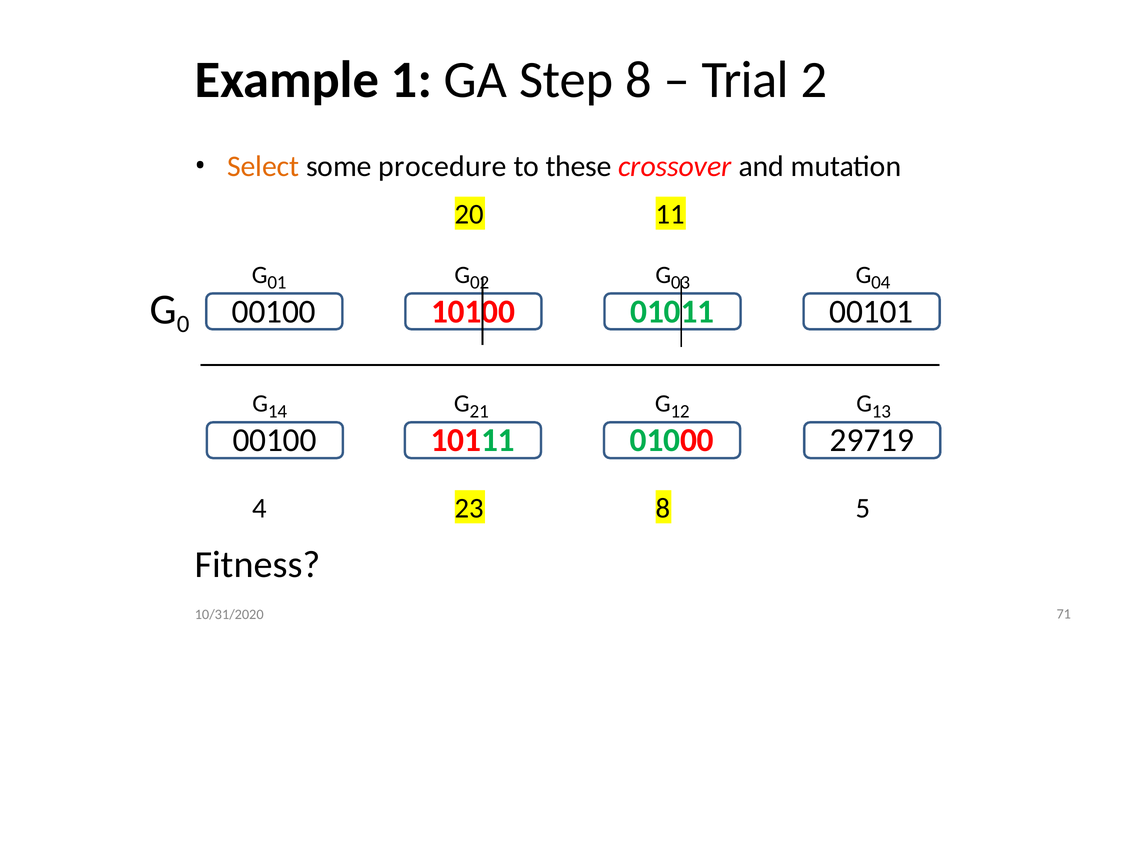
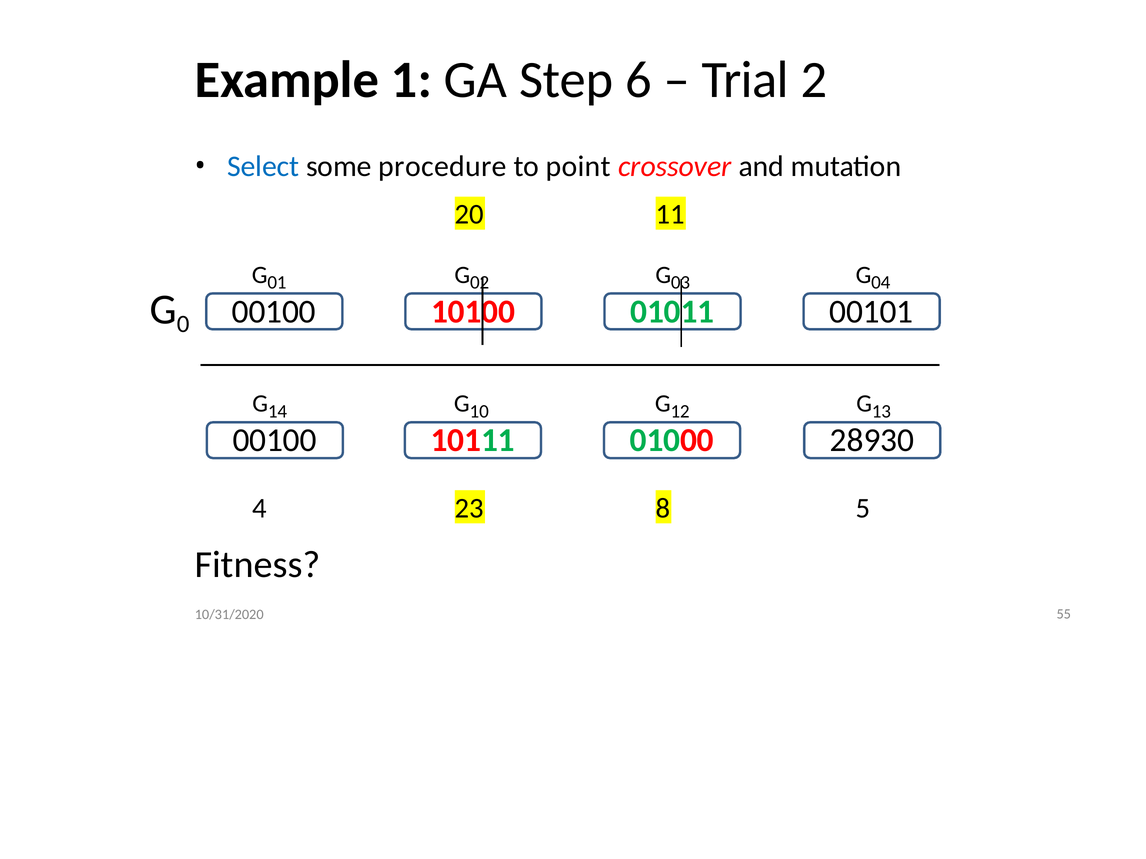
Step 8: 8 -> 6
Select colour: orange -> blue
these: these -> point
21: 21 -> 10
29719: 29719 -> 28930
71: 71 -> 55
